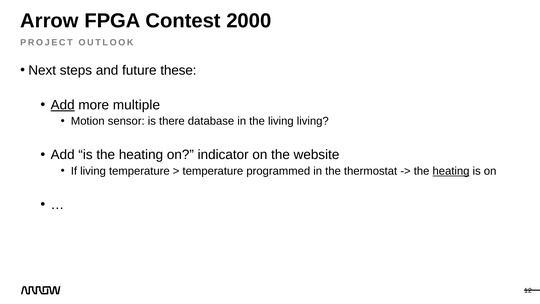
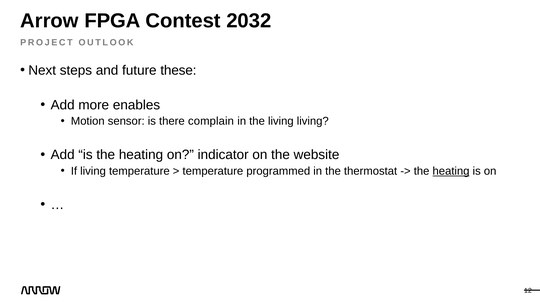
2000: 2000 -> 2032
Add at (63, 105) underline: present -> none
multiple: multiple -> enables
database: database -> complain
